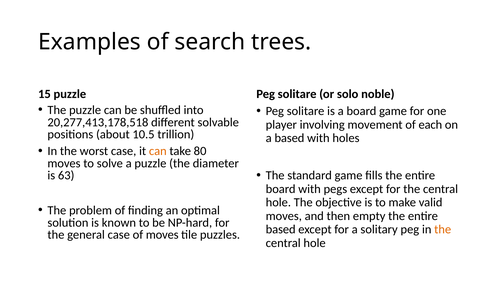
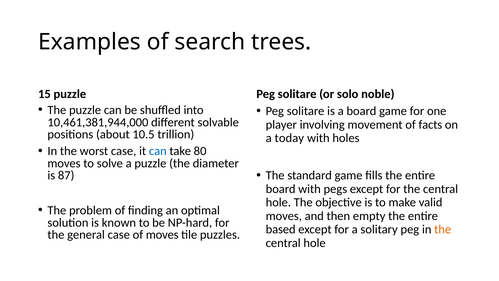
20,277,413,178,518: 20,277,413,178,518 -> 10,461,381,944,000
each: each -> facts
a based: based -> today
can at (158, 151) colour: orange -> blue
63: 63 -> 87
